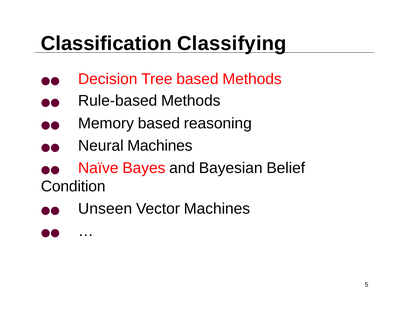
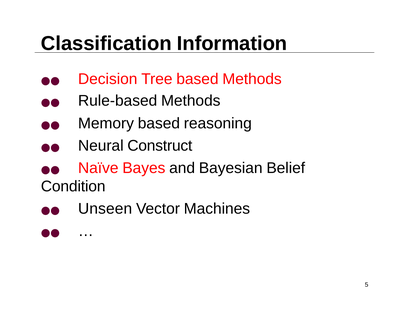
Classifying: Classifying -> Information
Neural Machines: Machines -> Construct
